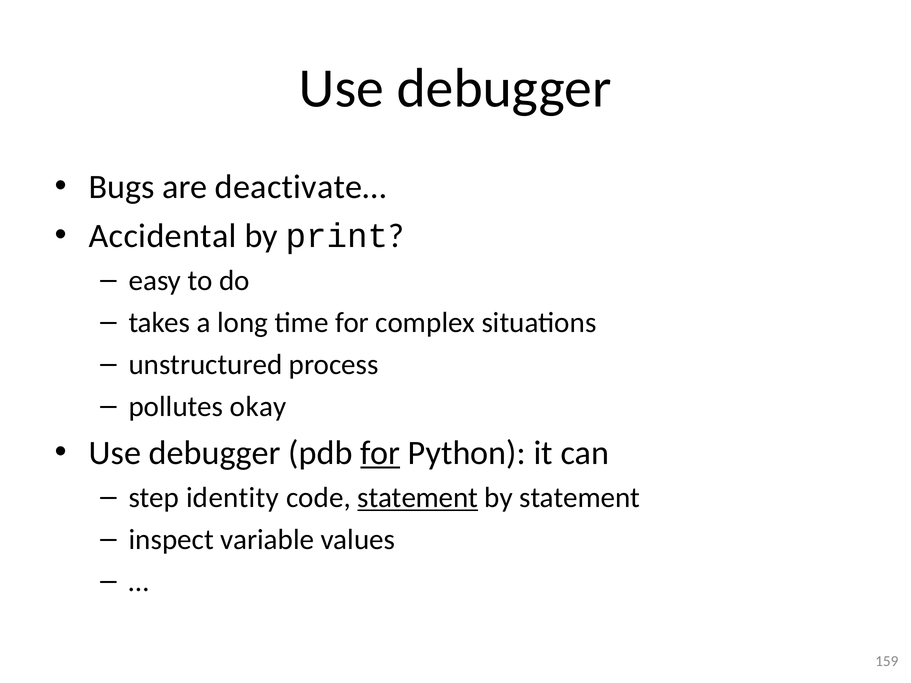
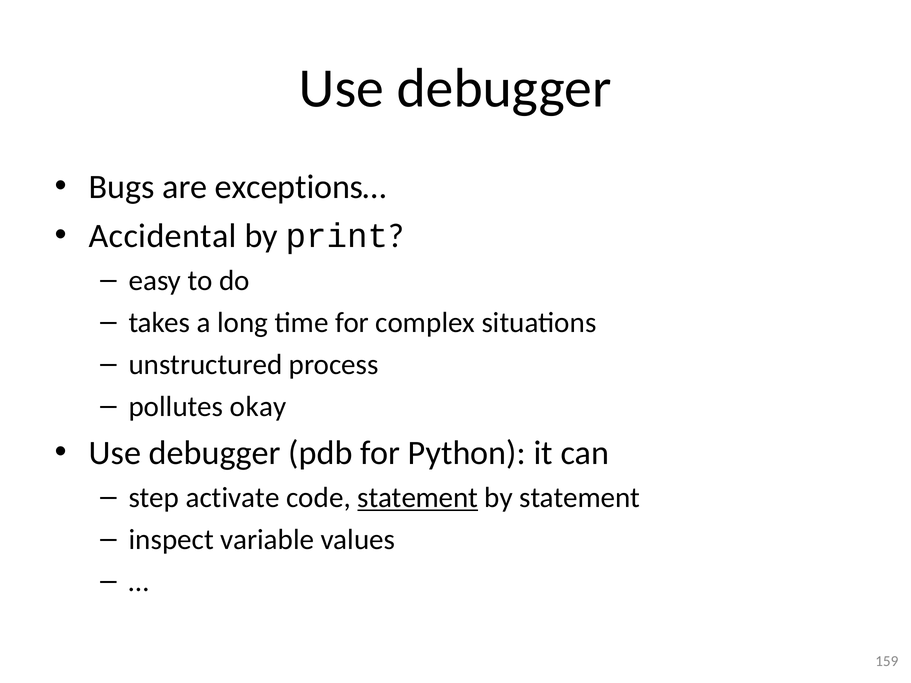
deactivate…: deactivate… -> exceptions…
for at (380, 453) underline: present -> none
identity: identity -> activate
